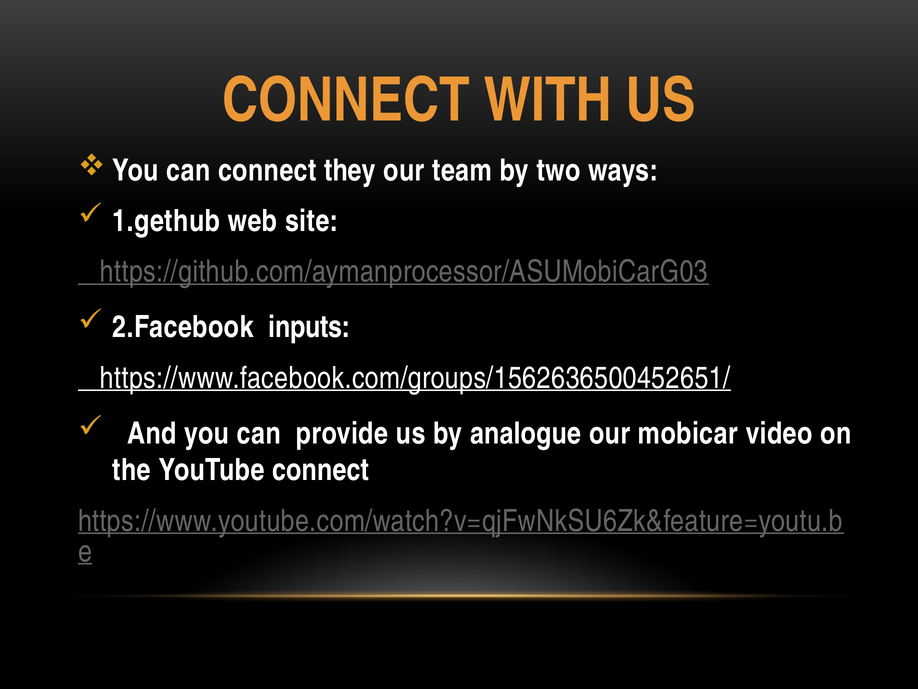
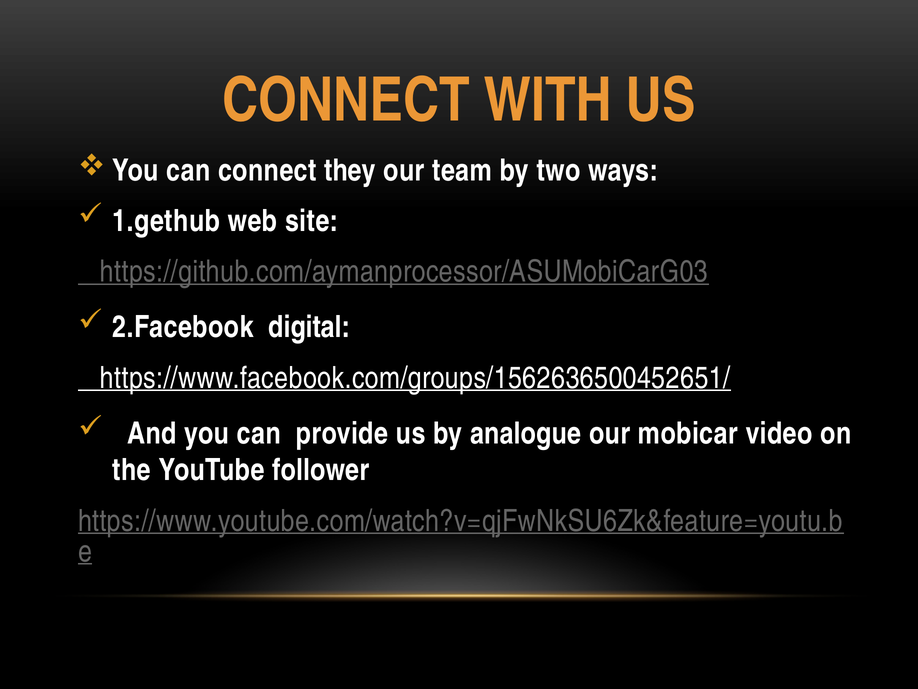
inputs: inputs -> digital
YouTube connect: connect -> follower
